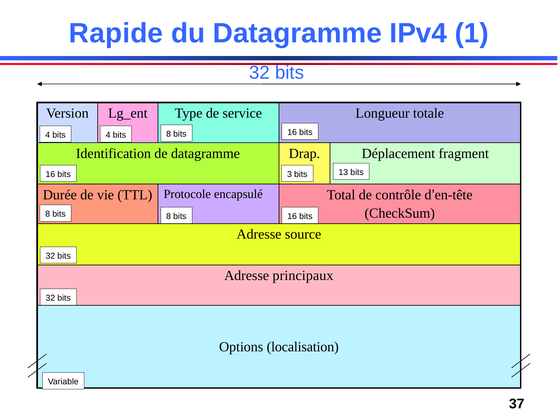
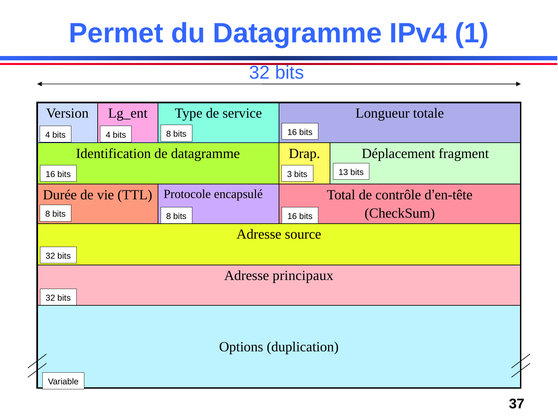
Rapide: Rapide -> Permet
localisation: localisation -> duplication
